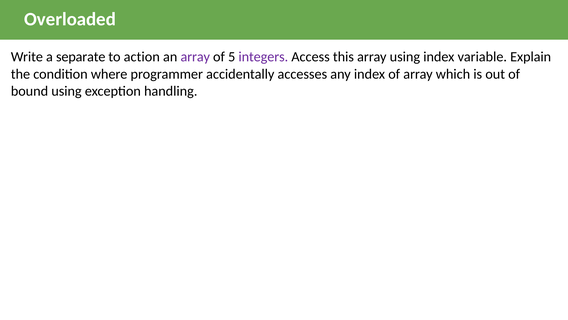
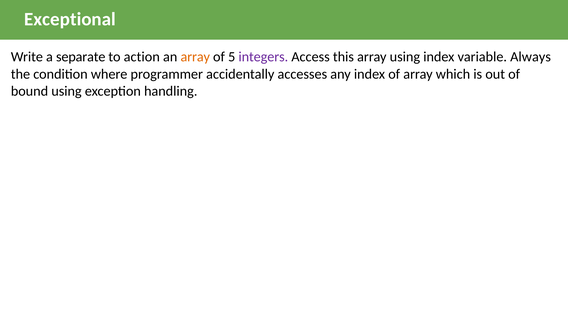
Overloaded: Overloaded -> Exceptional
array at (195, 57) colour: purple -> orange
Explain: Explain -> Always
